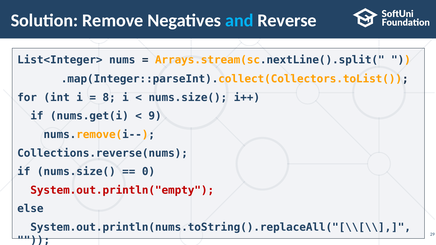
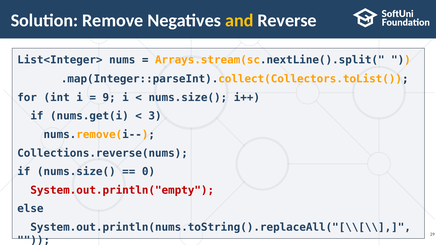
and colour: light blue -> yellow
8: 8 -> 9
9: 9 -> 3
